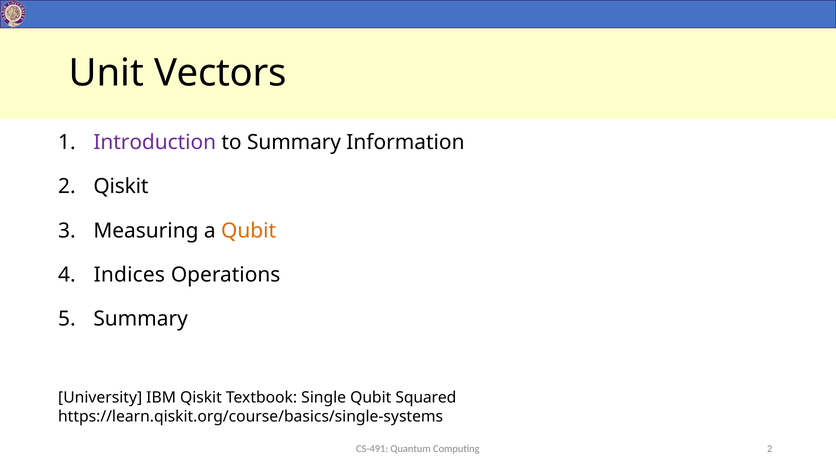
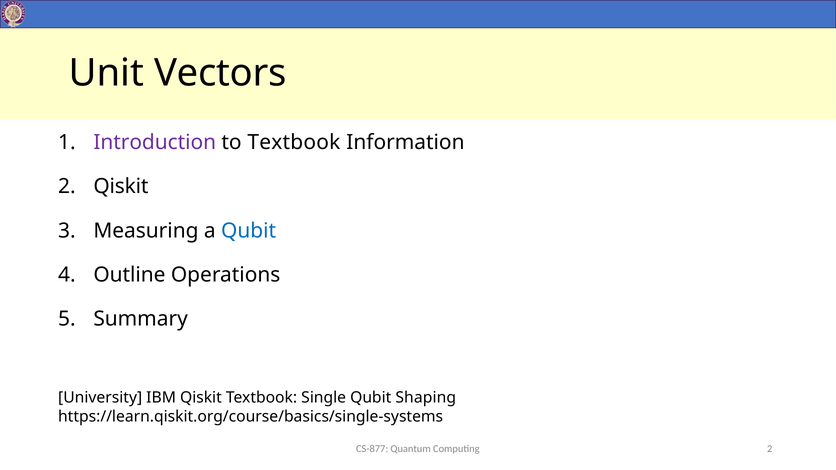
to Summary: Summary -> Textbook
Qubit at (249, 231) colour: orange -> blue
Indices: Indices -> Outline
Squared: Squared -> Shaping
CS-491: CS-491 -> CS-877
